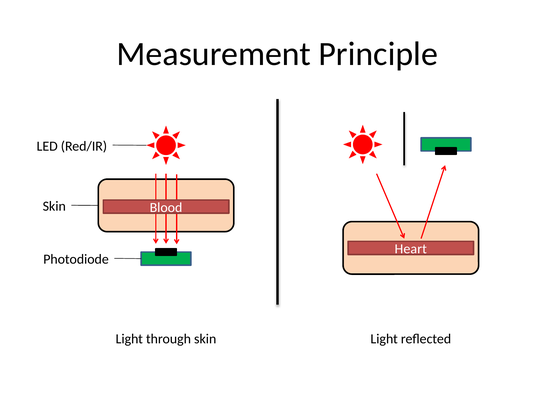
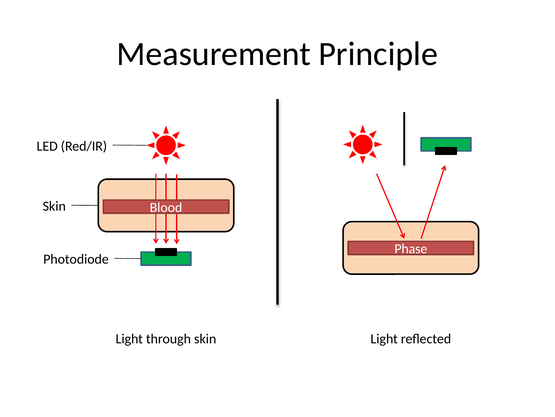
Heart: Heart -> Phase
